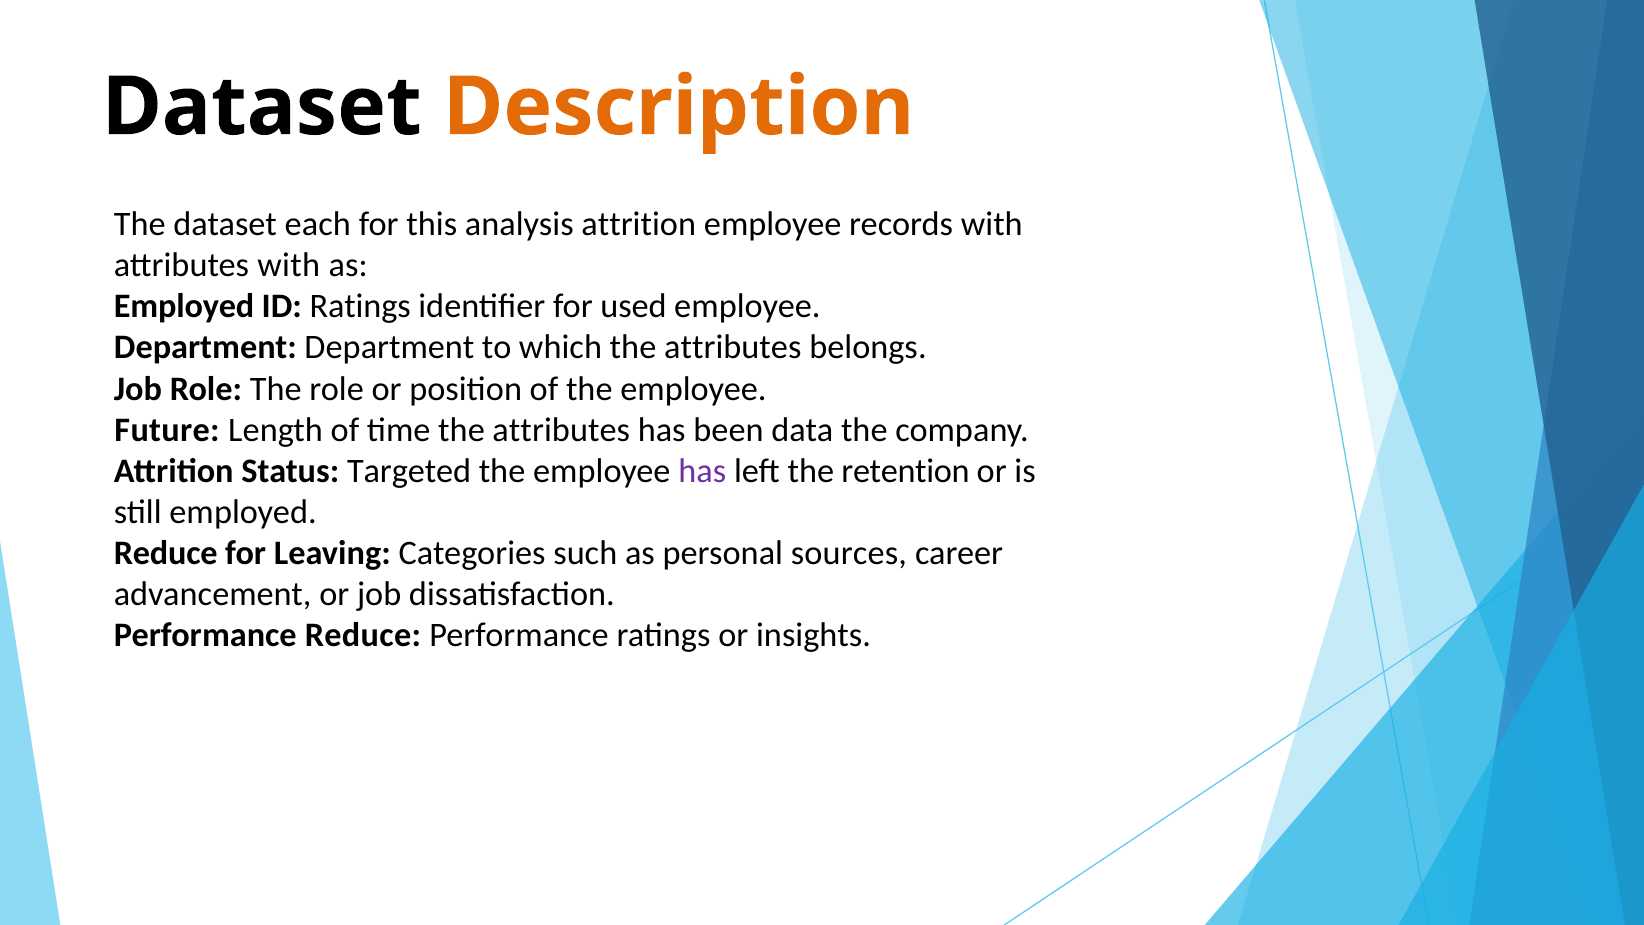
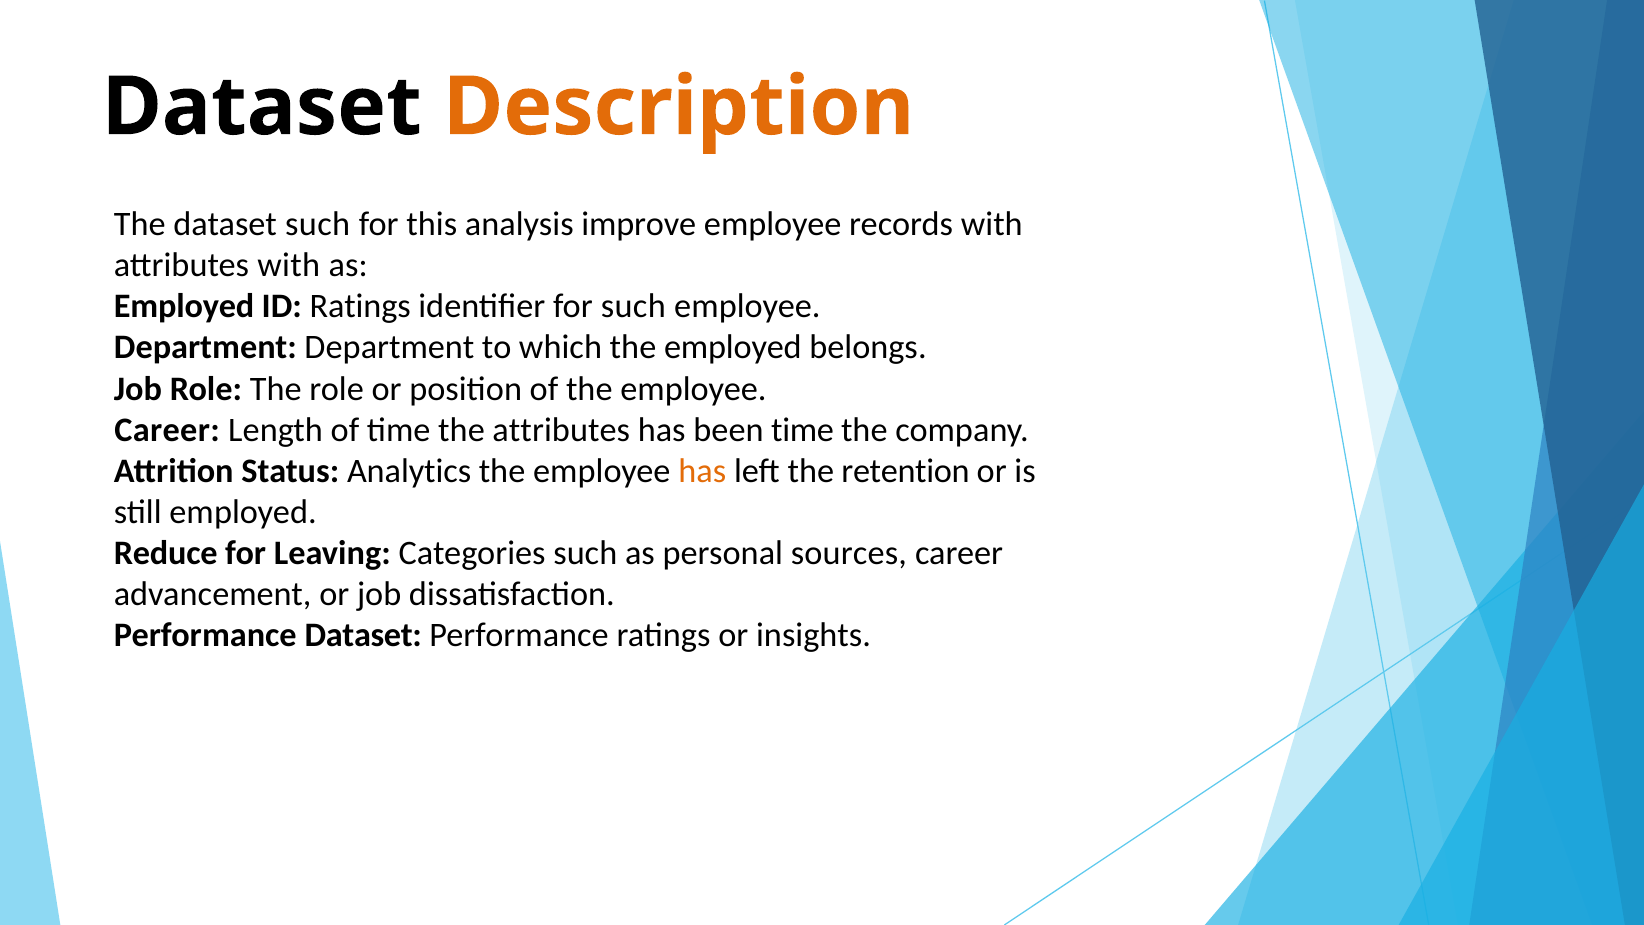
dataset each: each -> such
analysis attrition: attrition -> improve
for used: used -> such
which the attributes: attributes -> employed
Future at (167, 430): Future -> Career
been data: data -> time
Targeted: Targeted -> Analytics
has at (702, 471) colour: purple -> orange
Performance Reduce: Reduce -> Dataset
